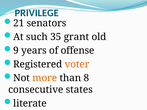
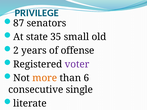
21: 21 -> 87
such: such -> state
grant: grant -> small
9: 9 -> 2
voter colour: orange -> purple
8: 8 -> 6
states: states -> single
